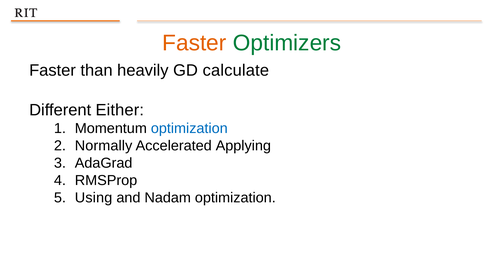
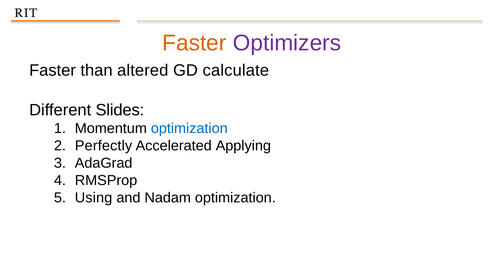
Optimizers colour: green -> purple
heavily: heavily -> altered
Either: Either -> Slides
Normally: Normally -> Perfectly
